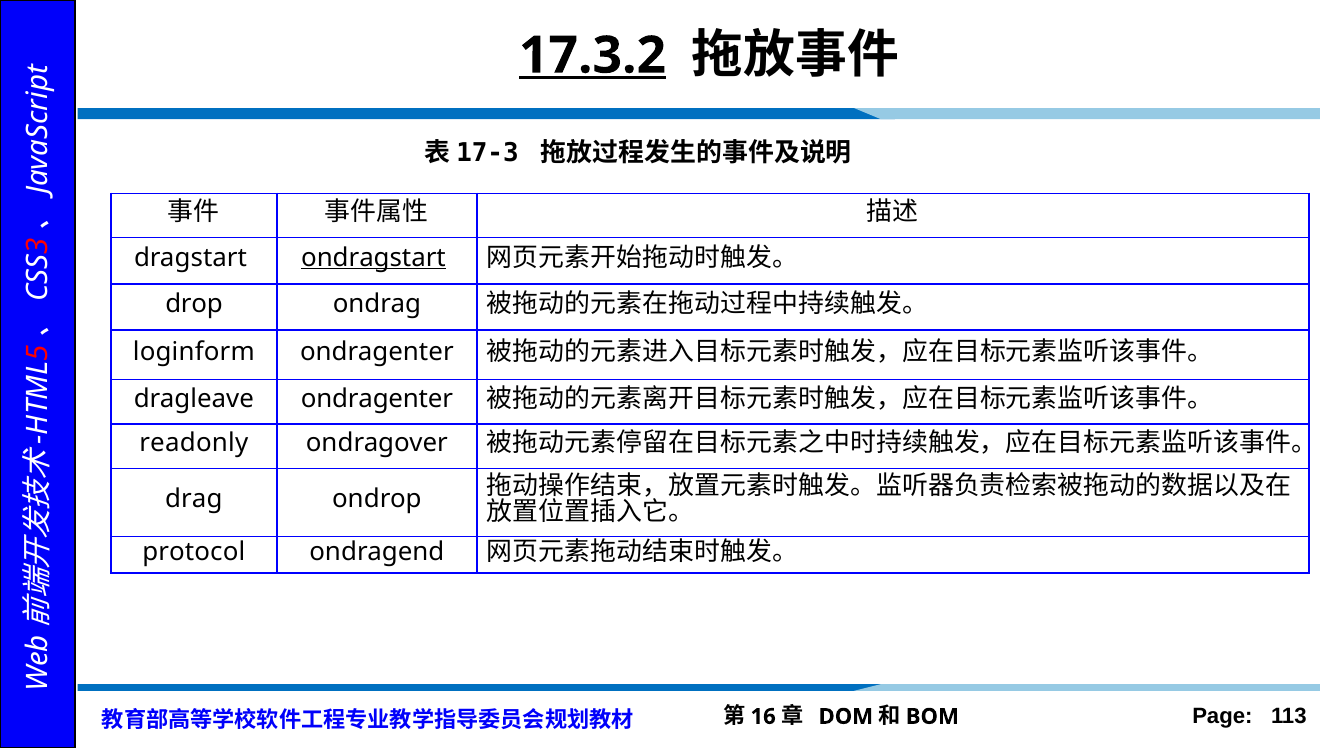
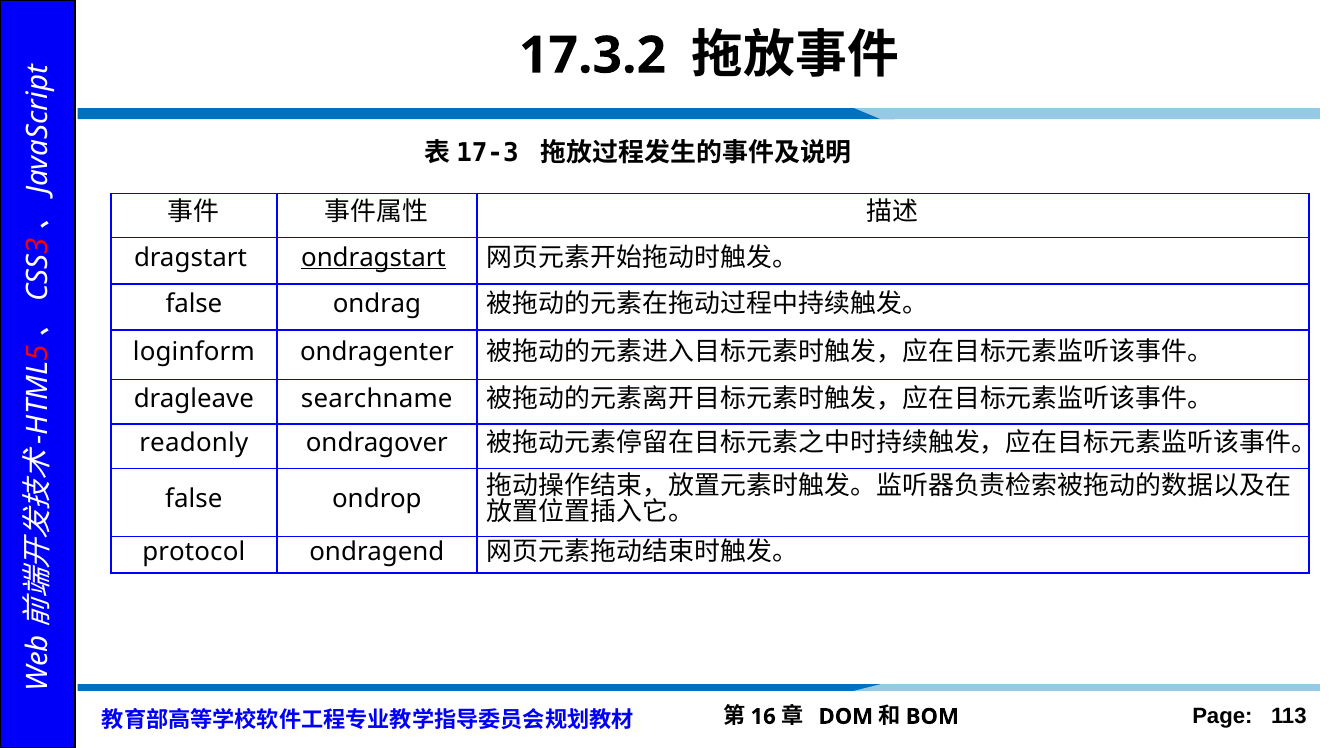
17.3.2 underline: present -> none
drop at (194, 304): drop -> false
dragleave ondragenter: ondragenter -> searchname
drag at (194, 500): drag -> false
